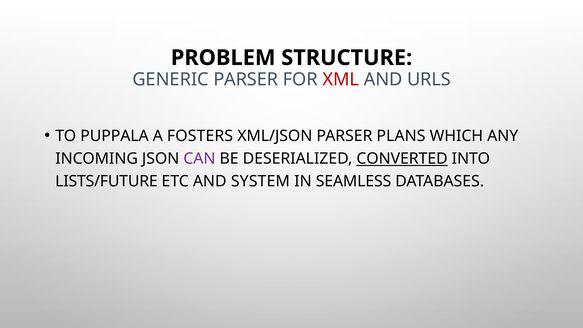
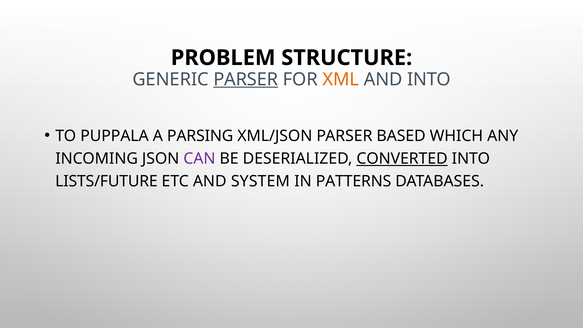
PARSER at (246, 79) underline: none -> present
XML colour: red -> orange
AND URLS: URLS -> INTO
FOSTERS: FOSTERS -> PARSING
PLANS: PLANS -> BASED
SEAMLESS: SEAMLESS -> PATTERNS
